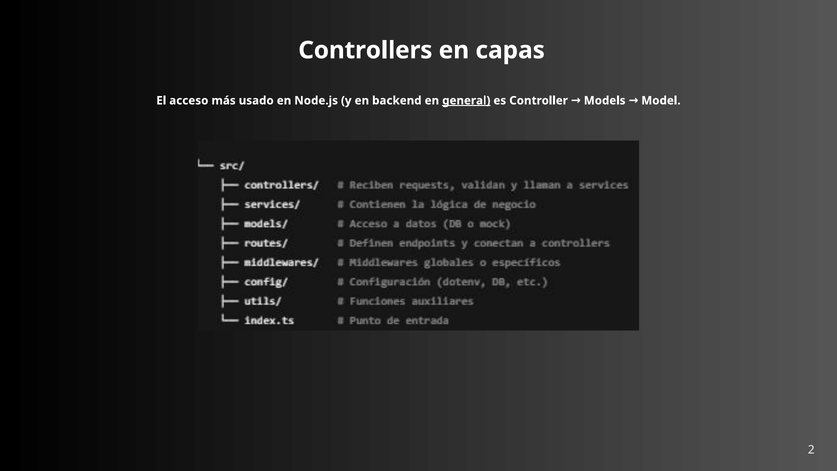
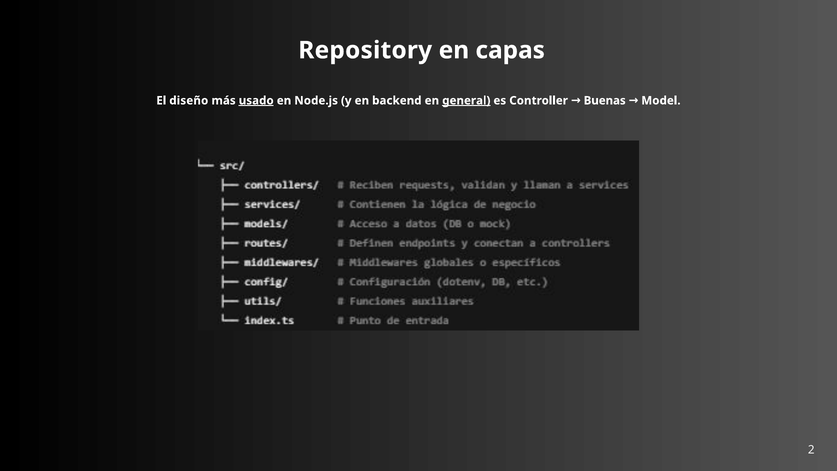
Controllers: Controllers -> Repository
acceso: acceso -> diseño
usado underline: none -> present
Models: Models -> Buenas
